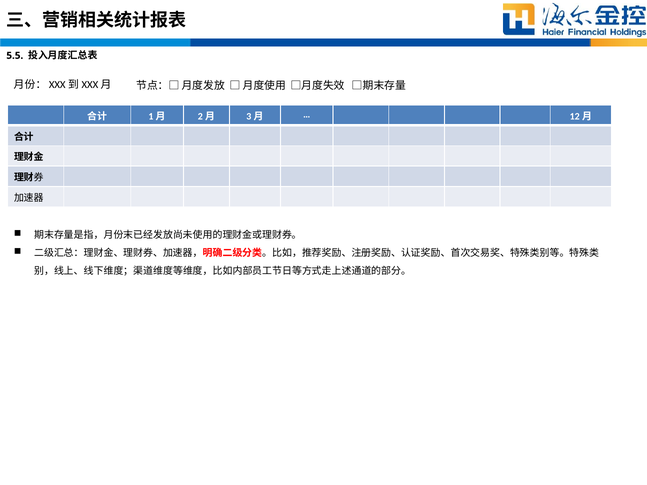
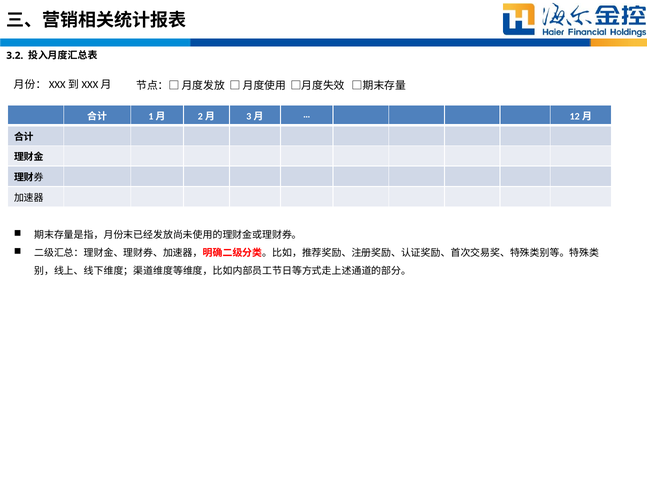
5.5: 5.5 -> 3.2
